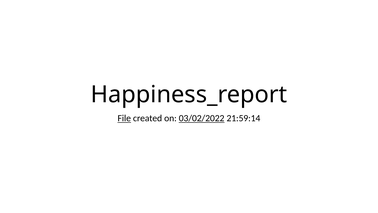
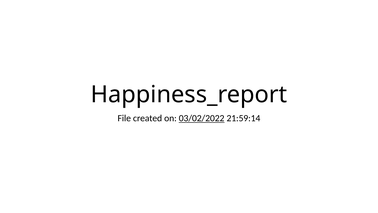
File underline: present -> none
